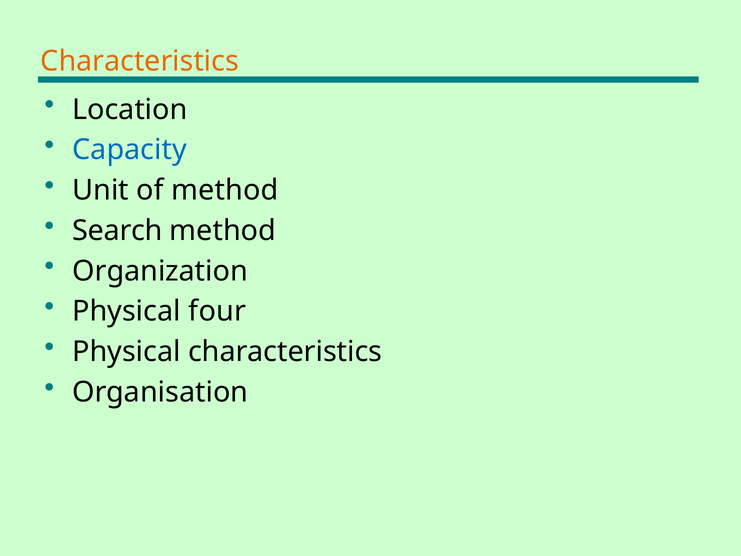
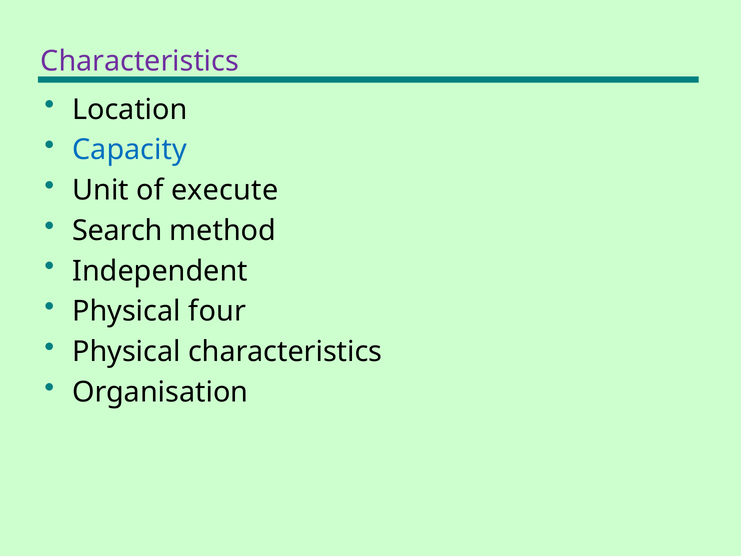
Characteristics at (140, 61) colour: orange -> purple
of method: method -> execute
Organization: Organization -> Independent
